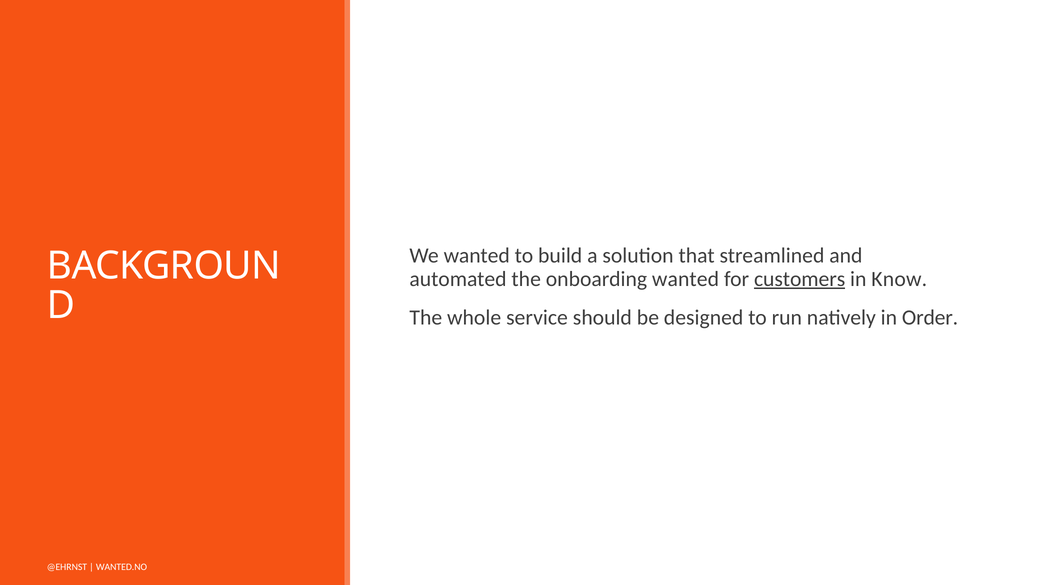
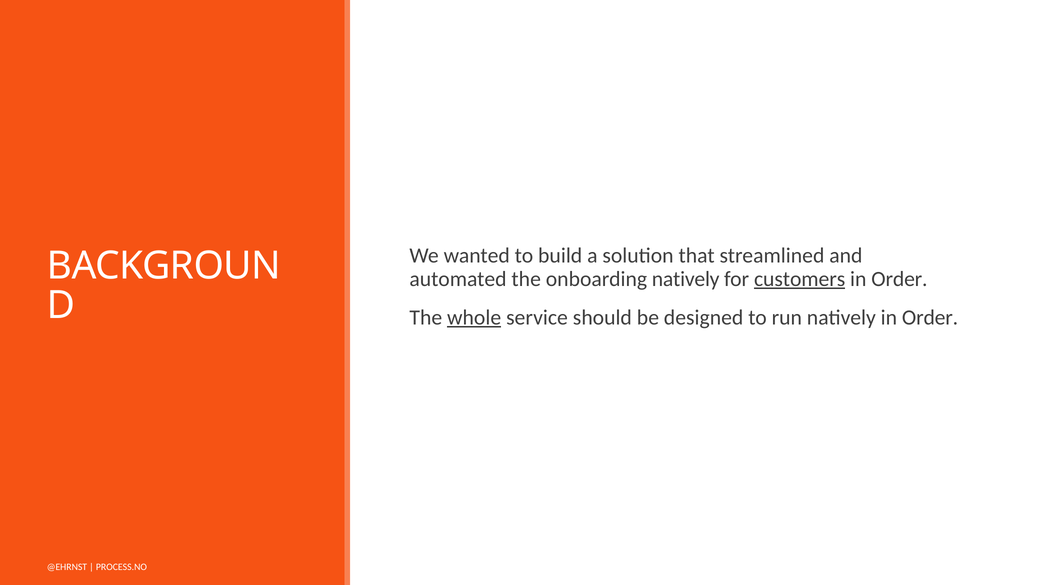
onboarding wanted: wanted -> natively
Know at (899, 279): Know -> Order
whole underline: none -> present
WANTED.NO: WANTED.NO -> PROCESS.NO
